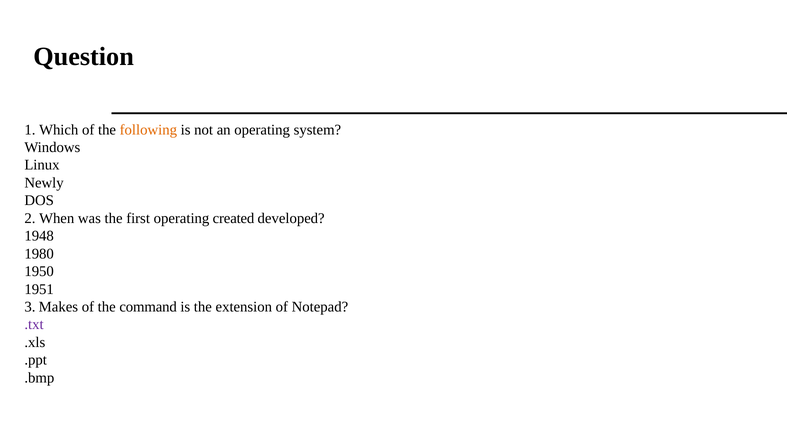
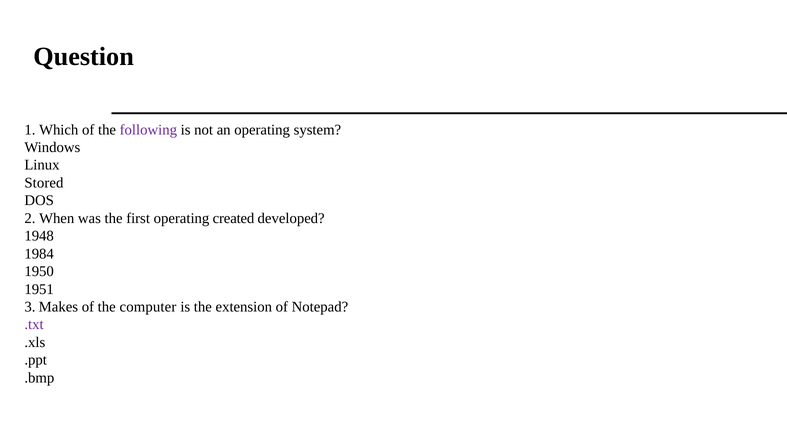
following colour: orange -> purple
Newly: Newly -> Stored
1980: 1980 -> 1984
command: command -> computer
